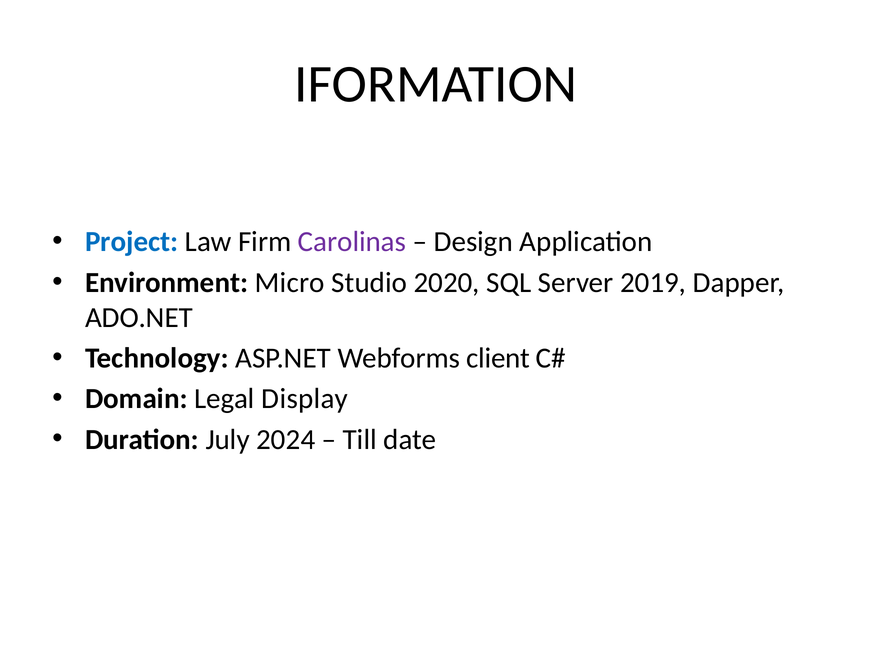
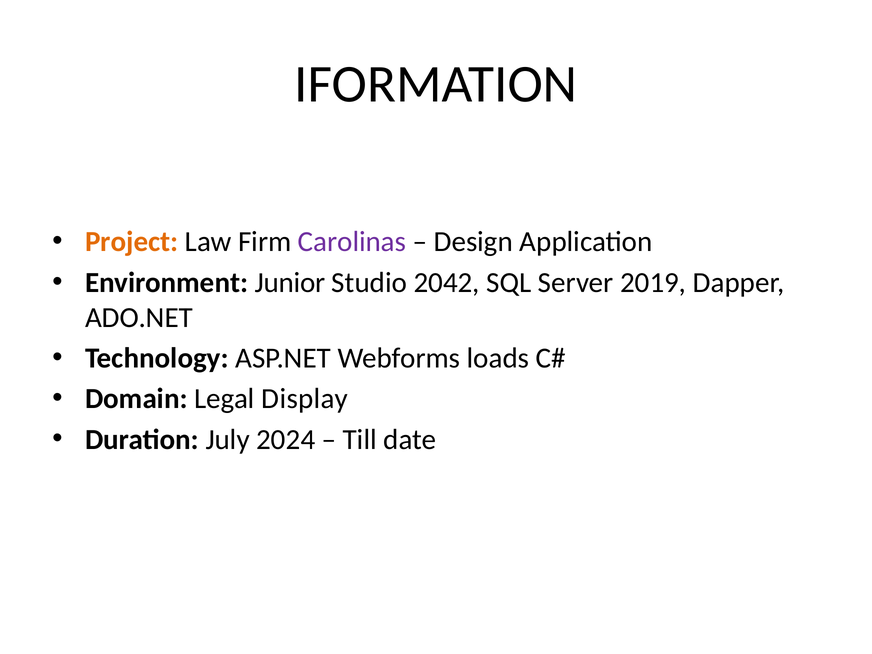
Project colour: blue -> orange
Micro: Micro -> Junior
2020: 2020 -> 2042
client: client -> loads
